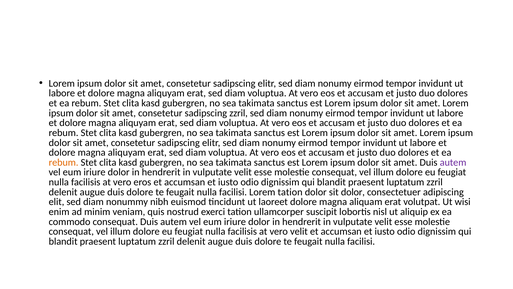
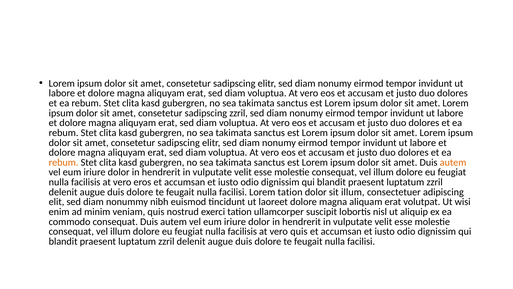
autem at (453, 162) colour: purple -> orange
sit dolor: dolor -> illum
vero velit: velit -> quis
